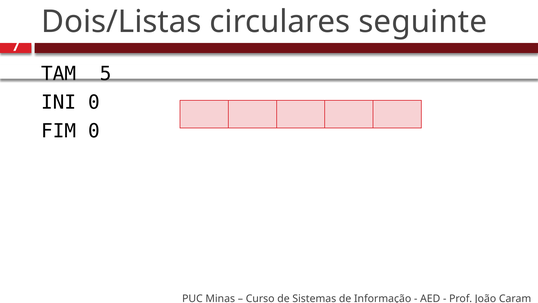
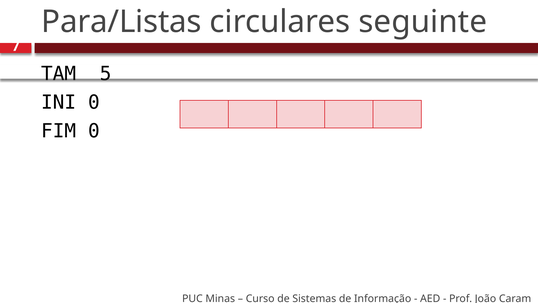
Dois/Listas: Dois/Listas -> Para/Listas
